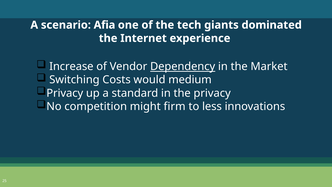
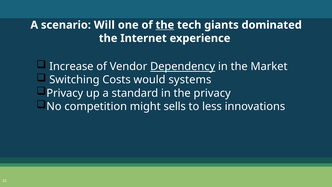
Afia: Afia -> Will
the at (165, 25) underline: none -> present
medium: medium -> systems
firm: firm -> sells
